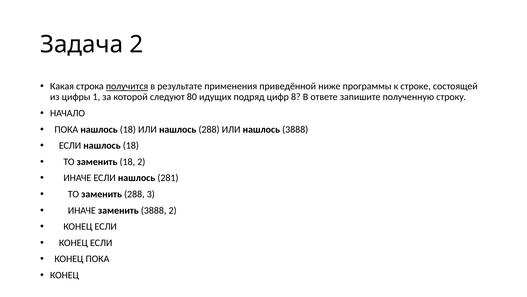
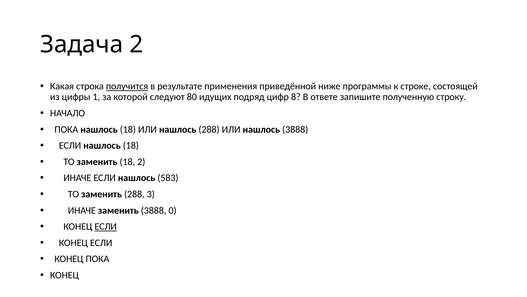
281: 281 -> 583
3888 2: 2 -> 0
ЕСЛИ at (106, 226) underline: none -> present
